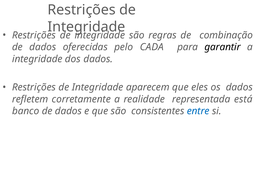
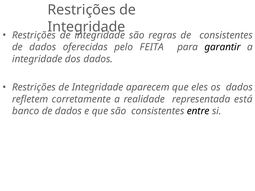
de combinação: combinação -> consistentes
CADA: CADA -> FEITA
entre colour: blue -> black
